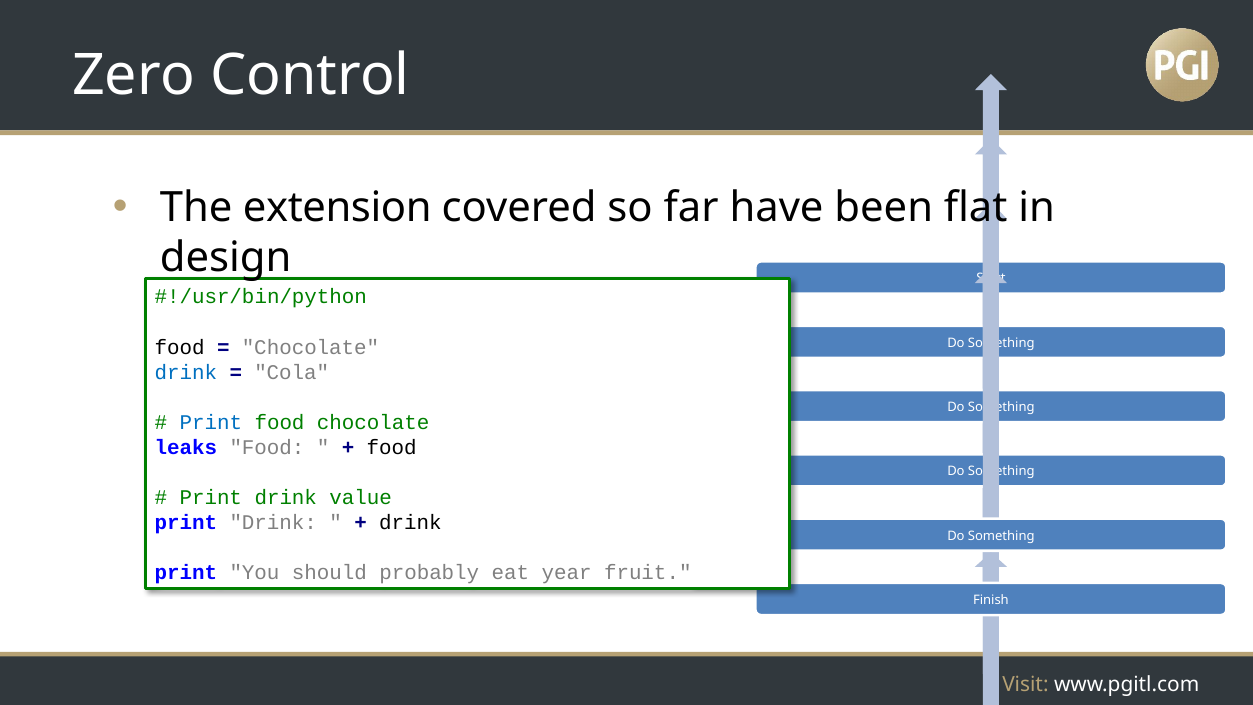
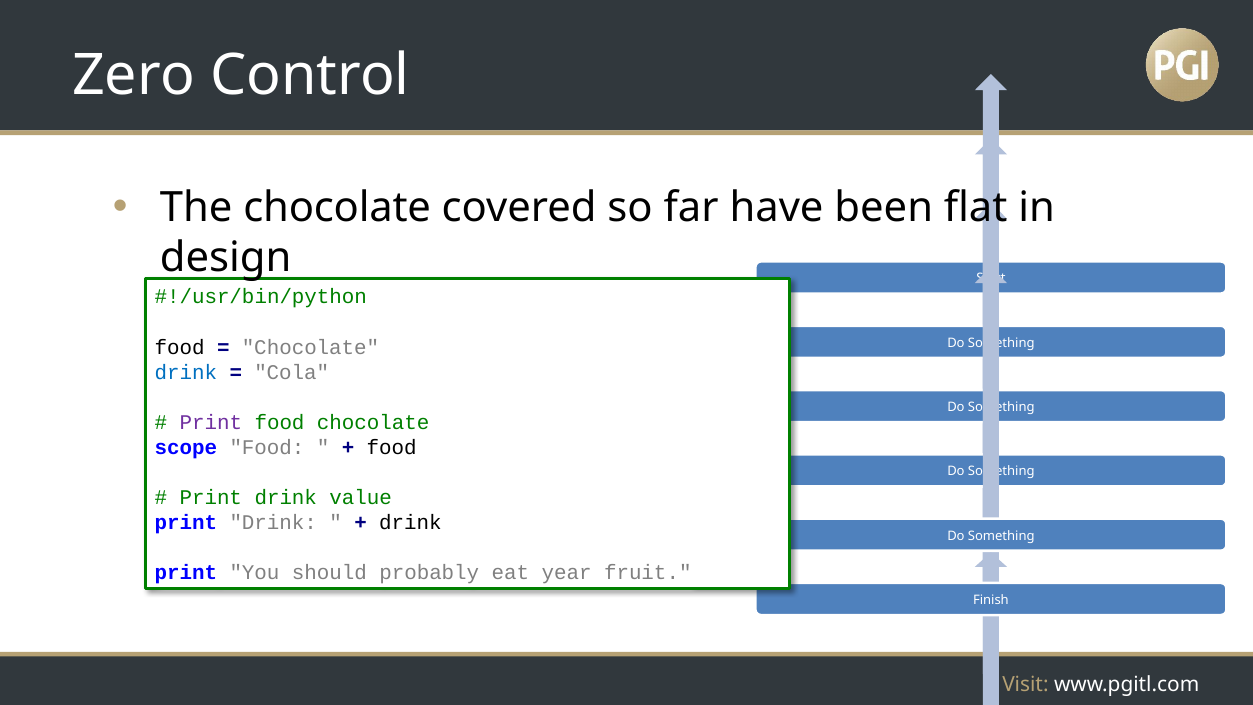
The extension: extension -> chocolate
Print at (211, 422) colour: blue -> purple
leaks: leaks -> scope
